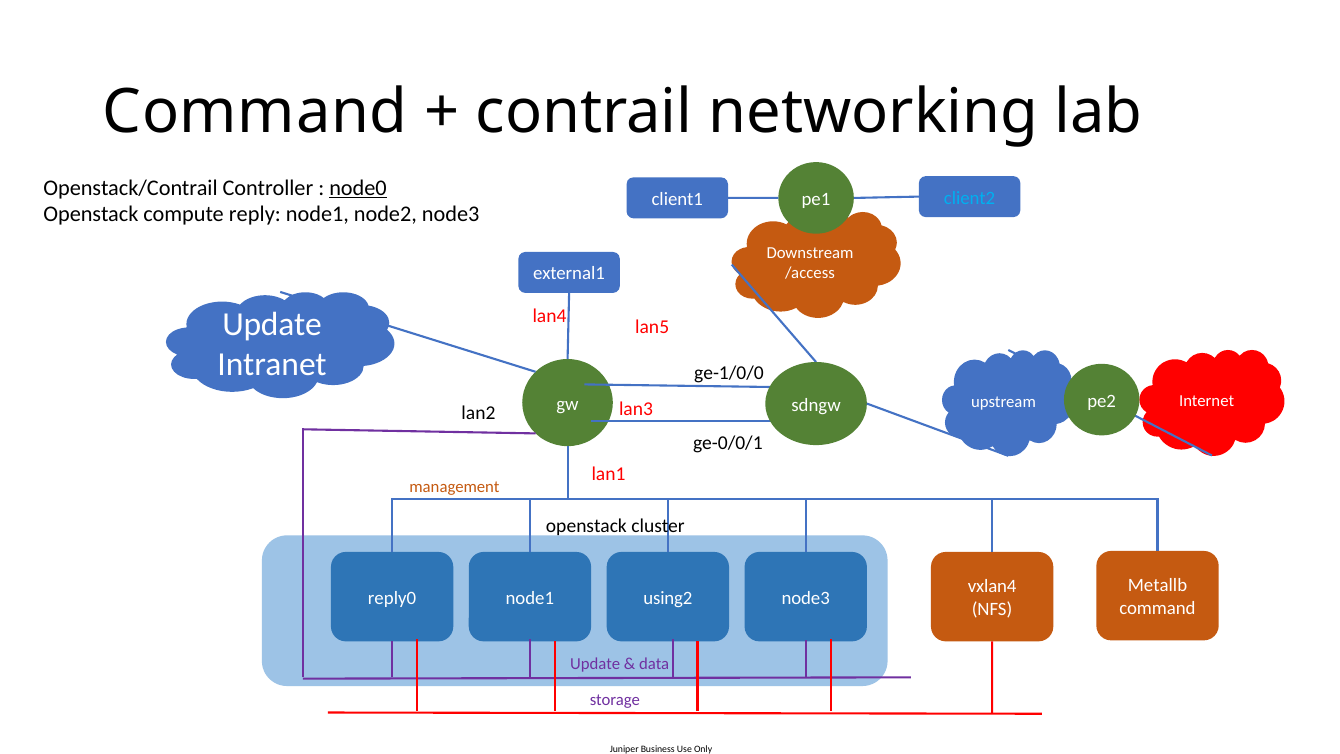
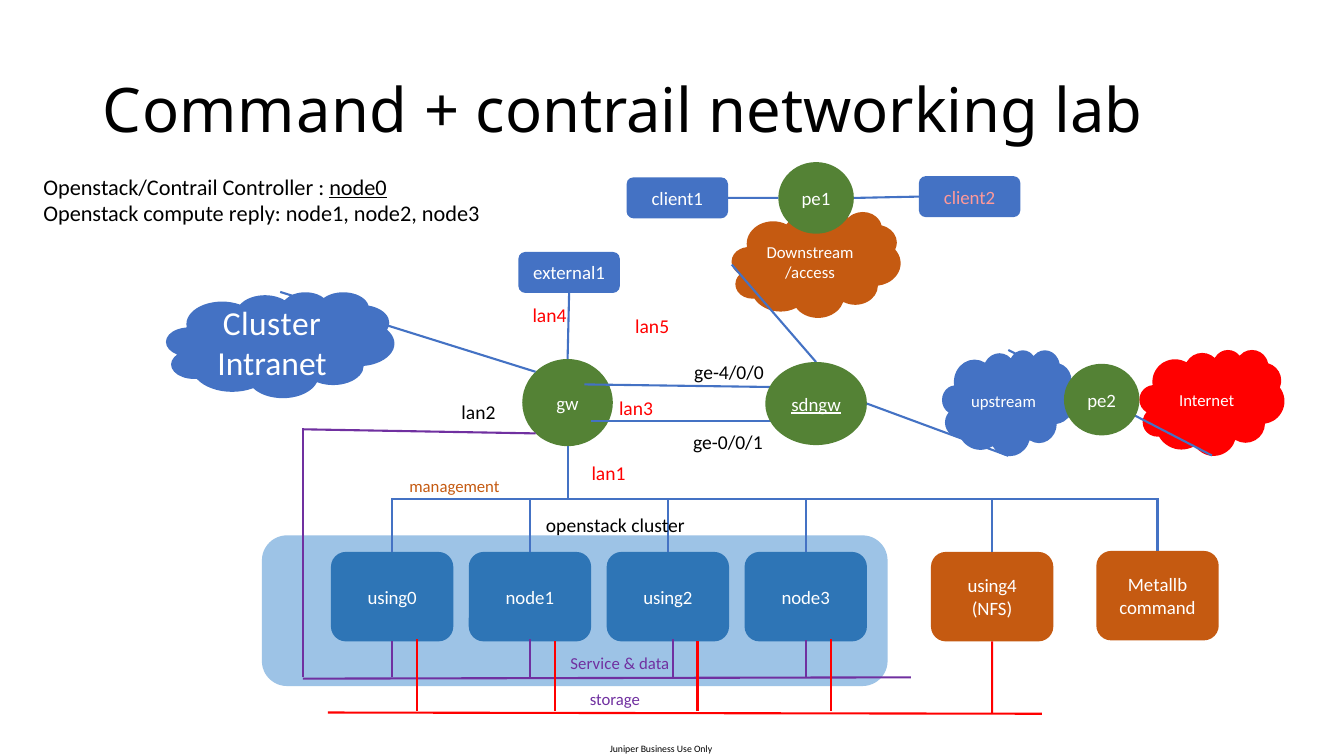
client2 colour: light blue -> pink
Update at (272, 325): Update -> Cluster
ge-1/0/0: ge-1/0/0 -> ge-4/0/0
sdngw underline: none -> present
vxlan4: vxlan4 -> using4
reply0: reply0 -> using0
Update at (595, 664): Update -> Service
